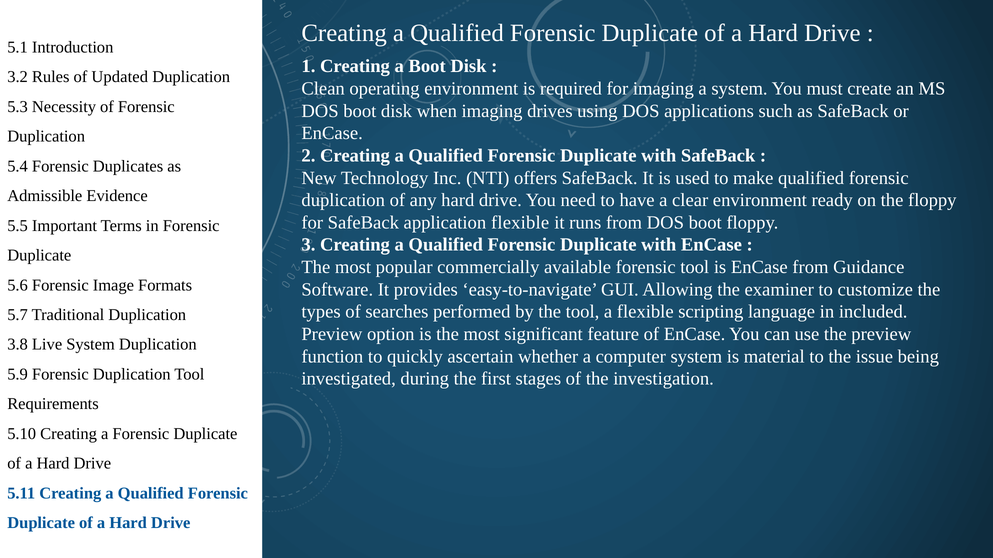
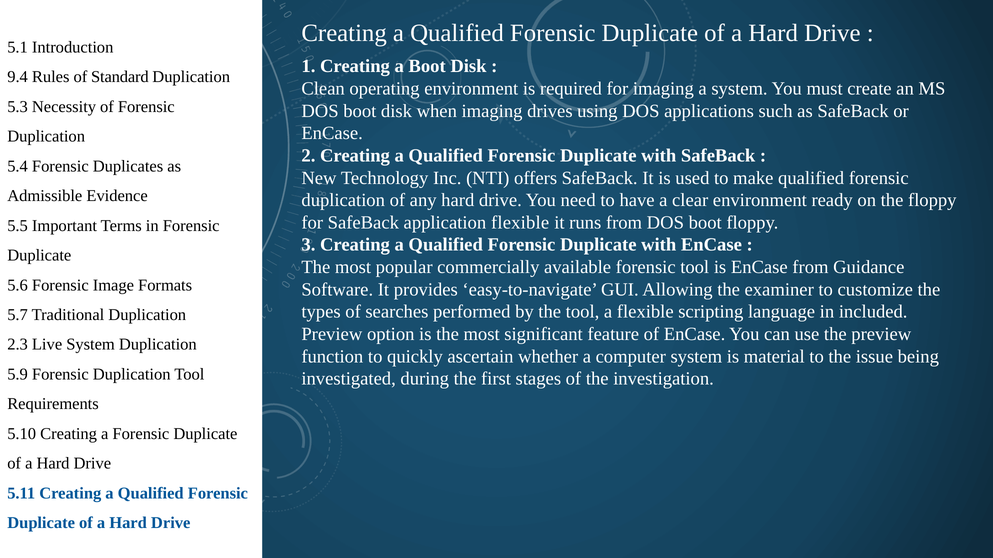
3.2: 3.2 -> 9.4
Updated: Updated -> Standard
3.8: 3.8 -> 2.3
